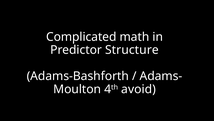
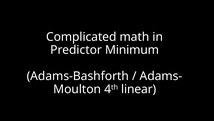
Structure: Structure -> Minimum
avoid: avoid -> linear
